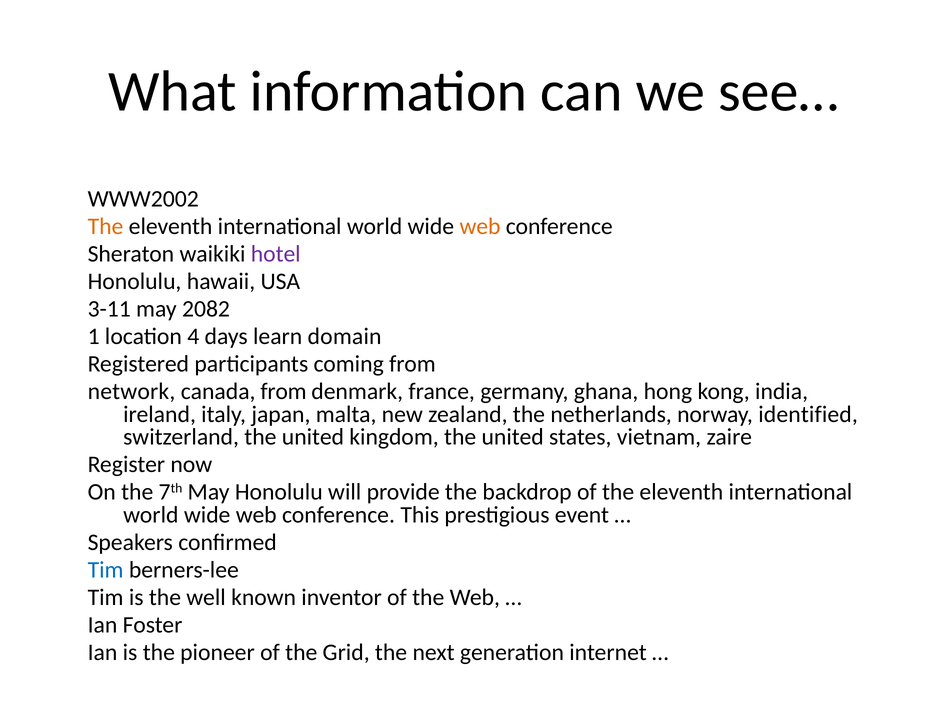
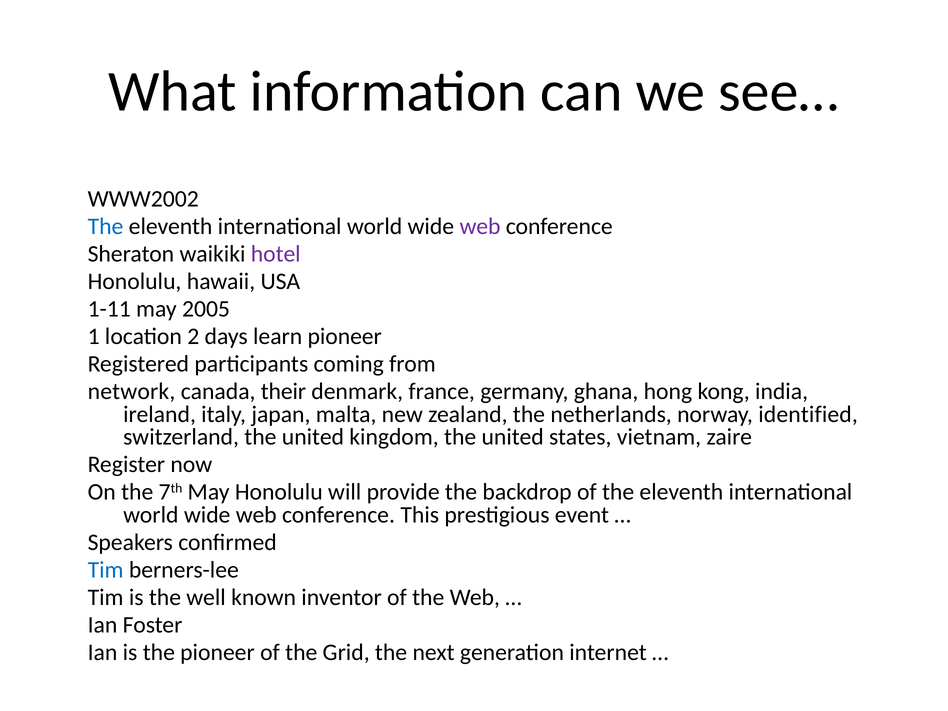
The at (106, 226) colour: orange -> blue
web at (480, 226) colour: orange -> purple
3-11: 3-11 -> 1-11
2082: 2082 -> 2005
4: 4 -> 2
learn domain: domain -> pioneer
canada from: from -> their
